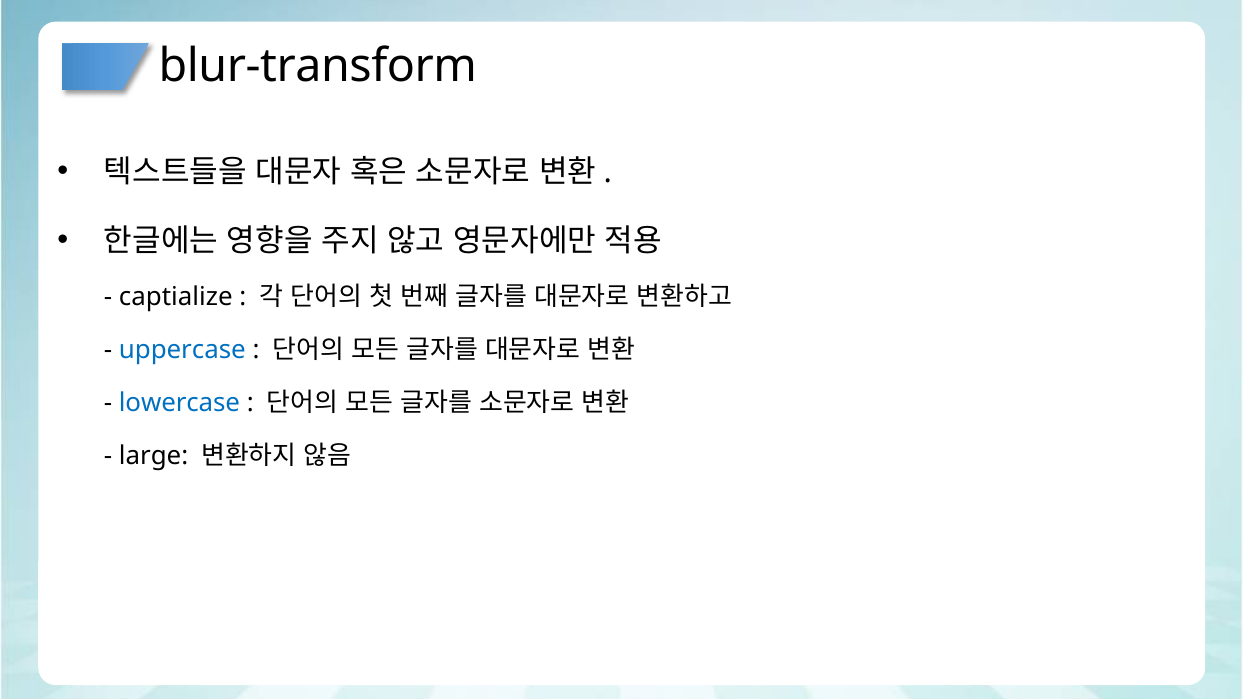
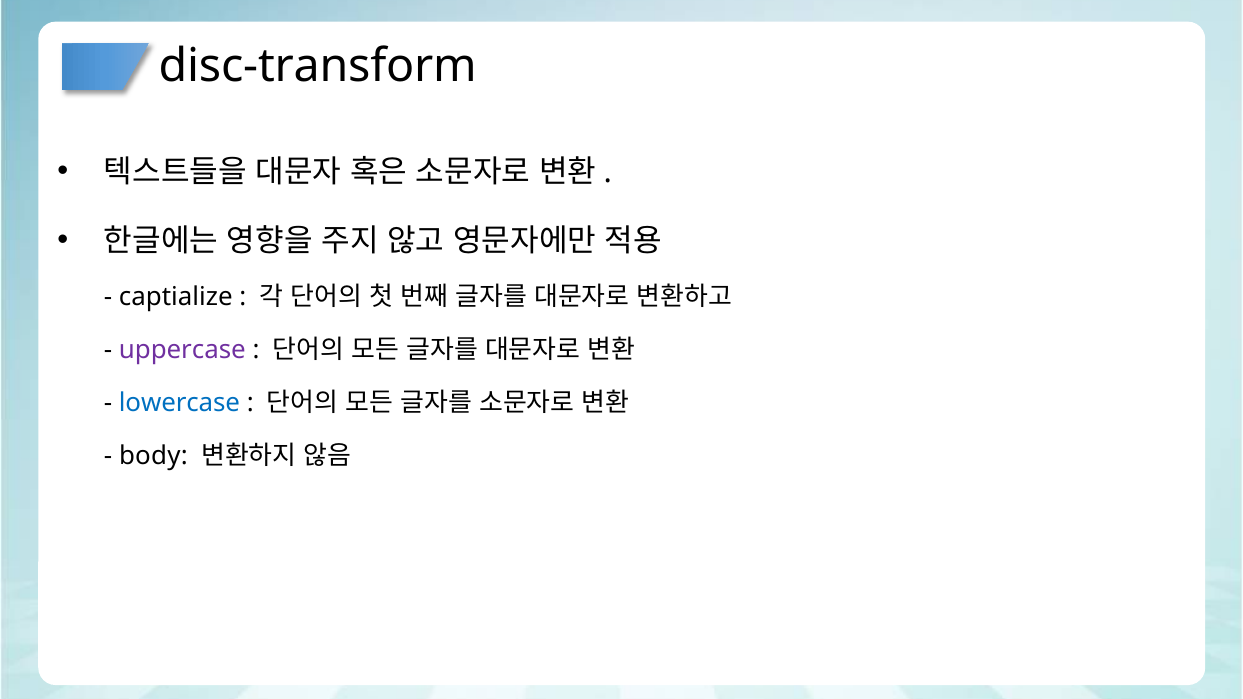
blur-transform: blur-transform -> disc-transform
uppercase colour: blue -> purple
large: large -> body
